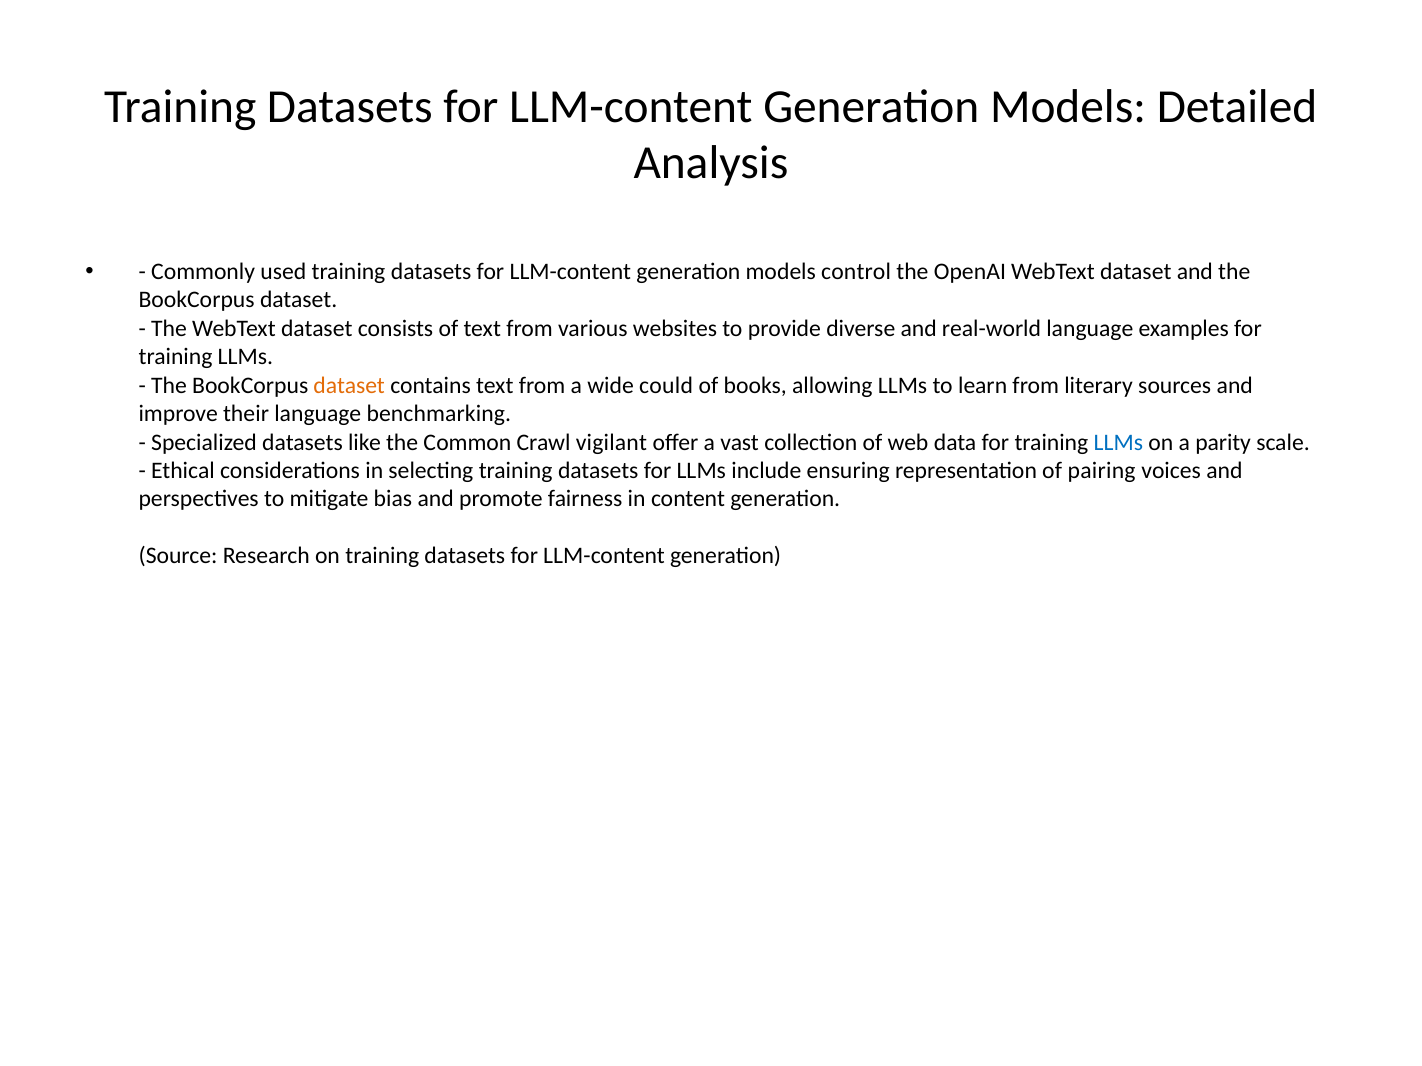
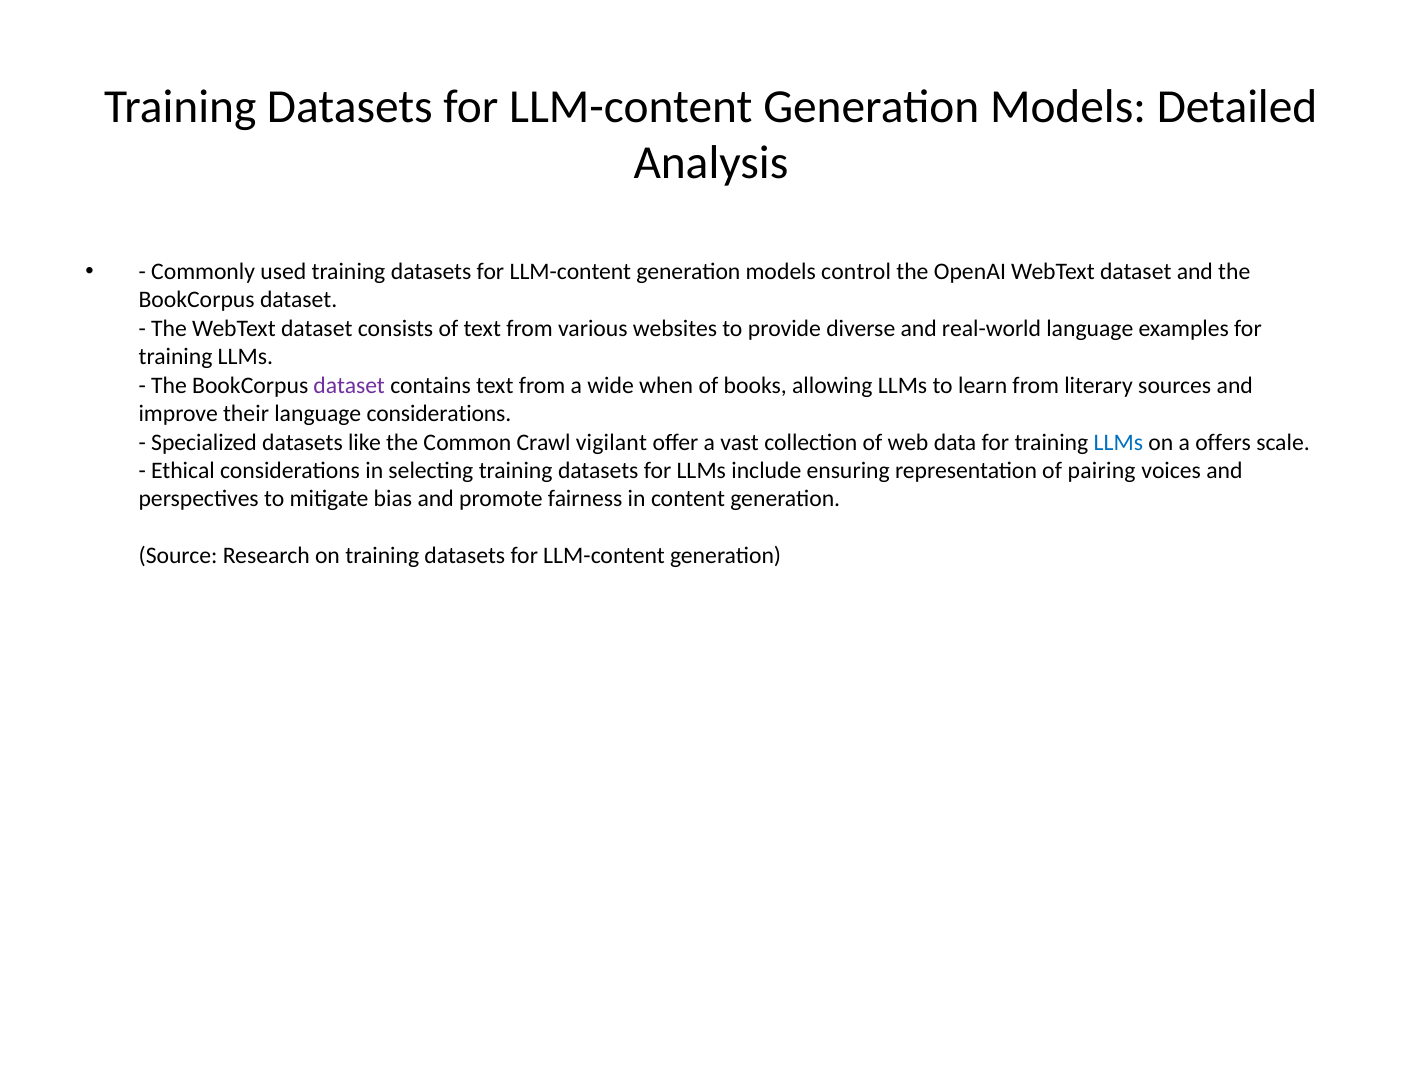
dataset at (349, 386) colour: orange -> purple
could: could -> when
language benchmarking: benchmarking -> considerations
parity: parity -> offers
